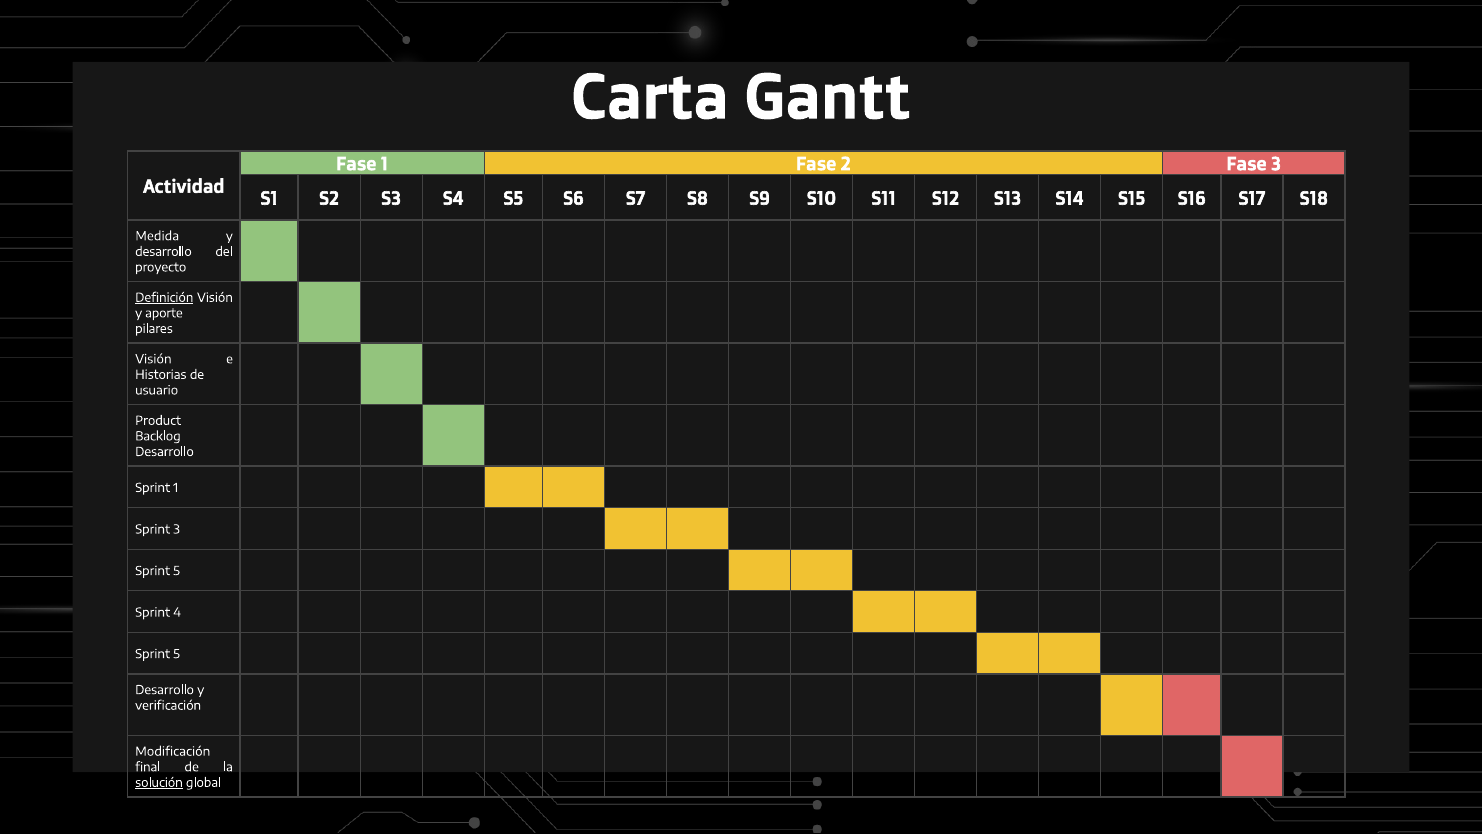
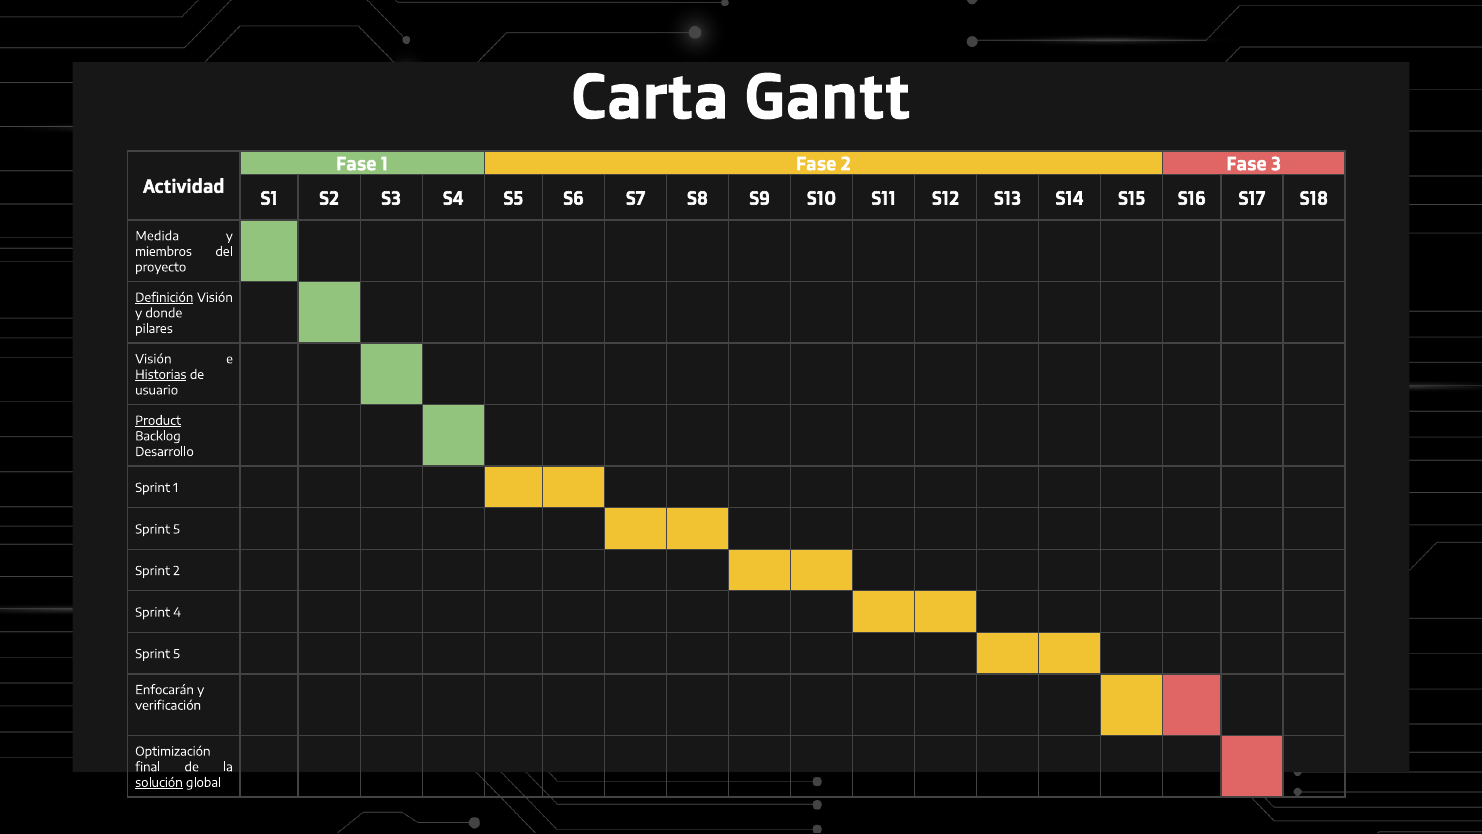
desarrollo at (163, 252): desarrollo -> miembros
aporte: aporte -> donde
Historias underline: none -> present
Product underline: none -> present
3 at (177, 529): 3 -> 5
5 at (177, 571): 5 -> 2
Desarrollo at (165, 690): Desarrollo -> Enfocarán
Modificación: Modificación -> Optimización
